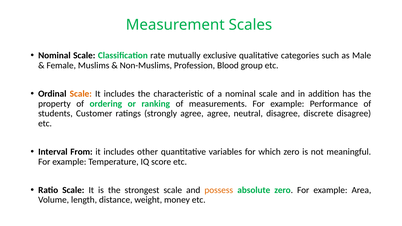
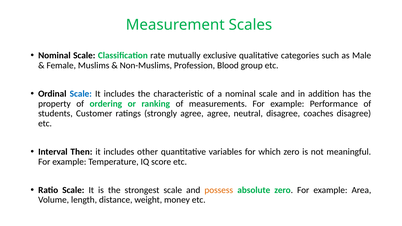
Scale at (81, 94) colour: orange -> blue
discrete: discrete -> coaches
From: From -> Then
